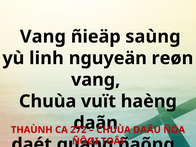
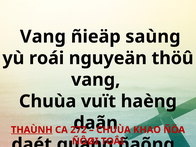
linh: linh -> roái
reøn: reøn -> thöû
THAÙNH underline: none -> present
DAÃU: DAÃU -> KHAO
